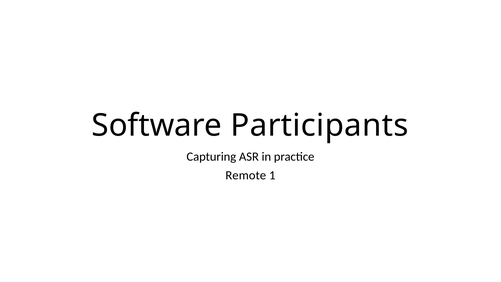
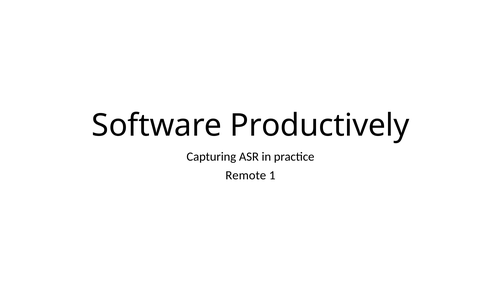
Participants: Participants -> Productively
